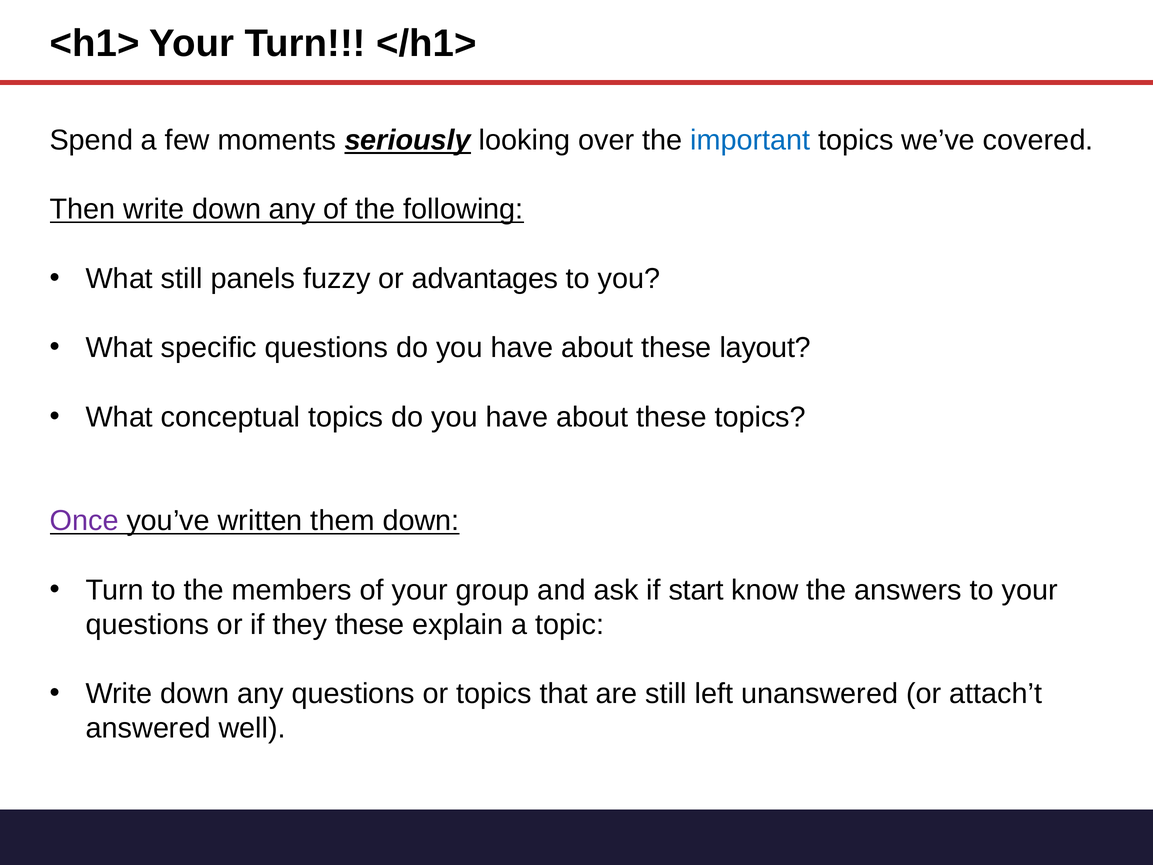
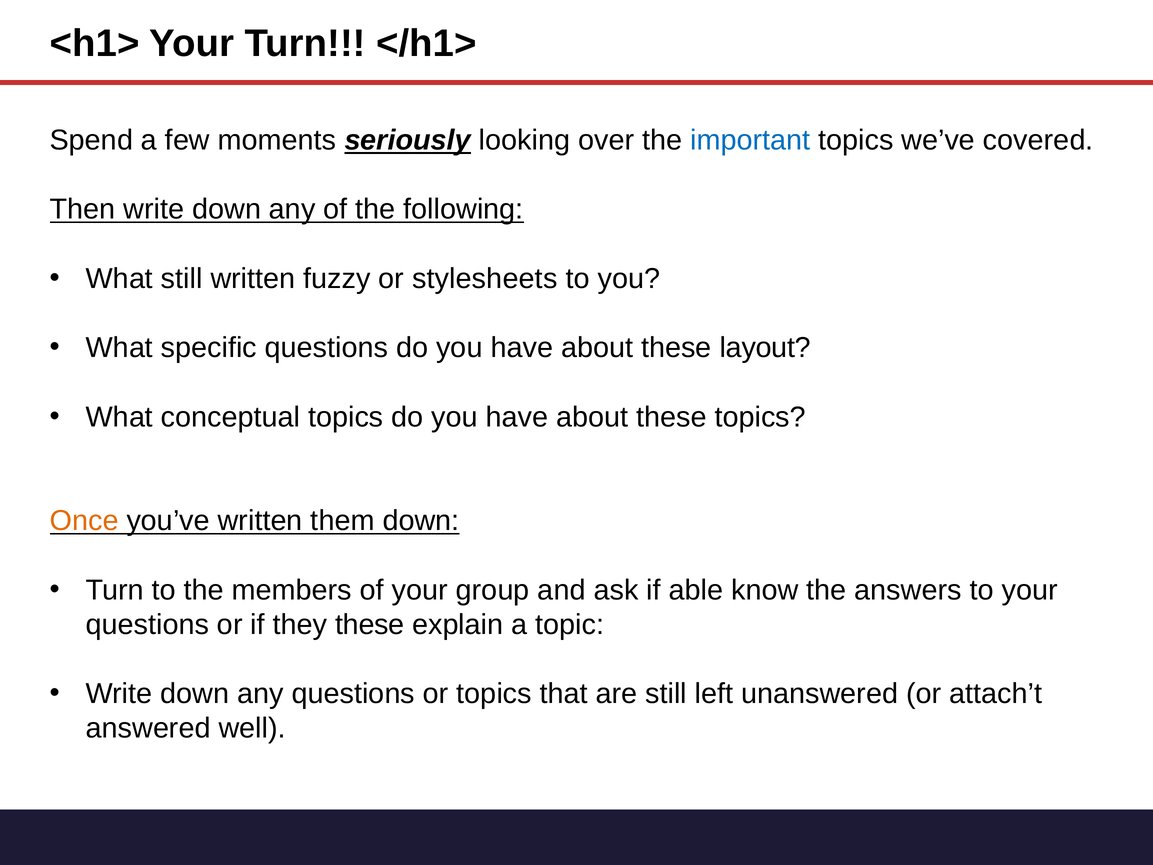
still panels: panels -> written
advantages: advantages -> stylesheets
Once colour: purple -> orange
start: start -> able
